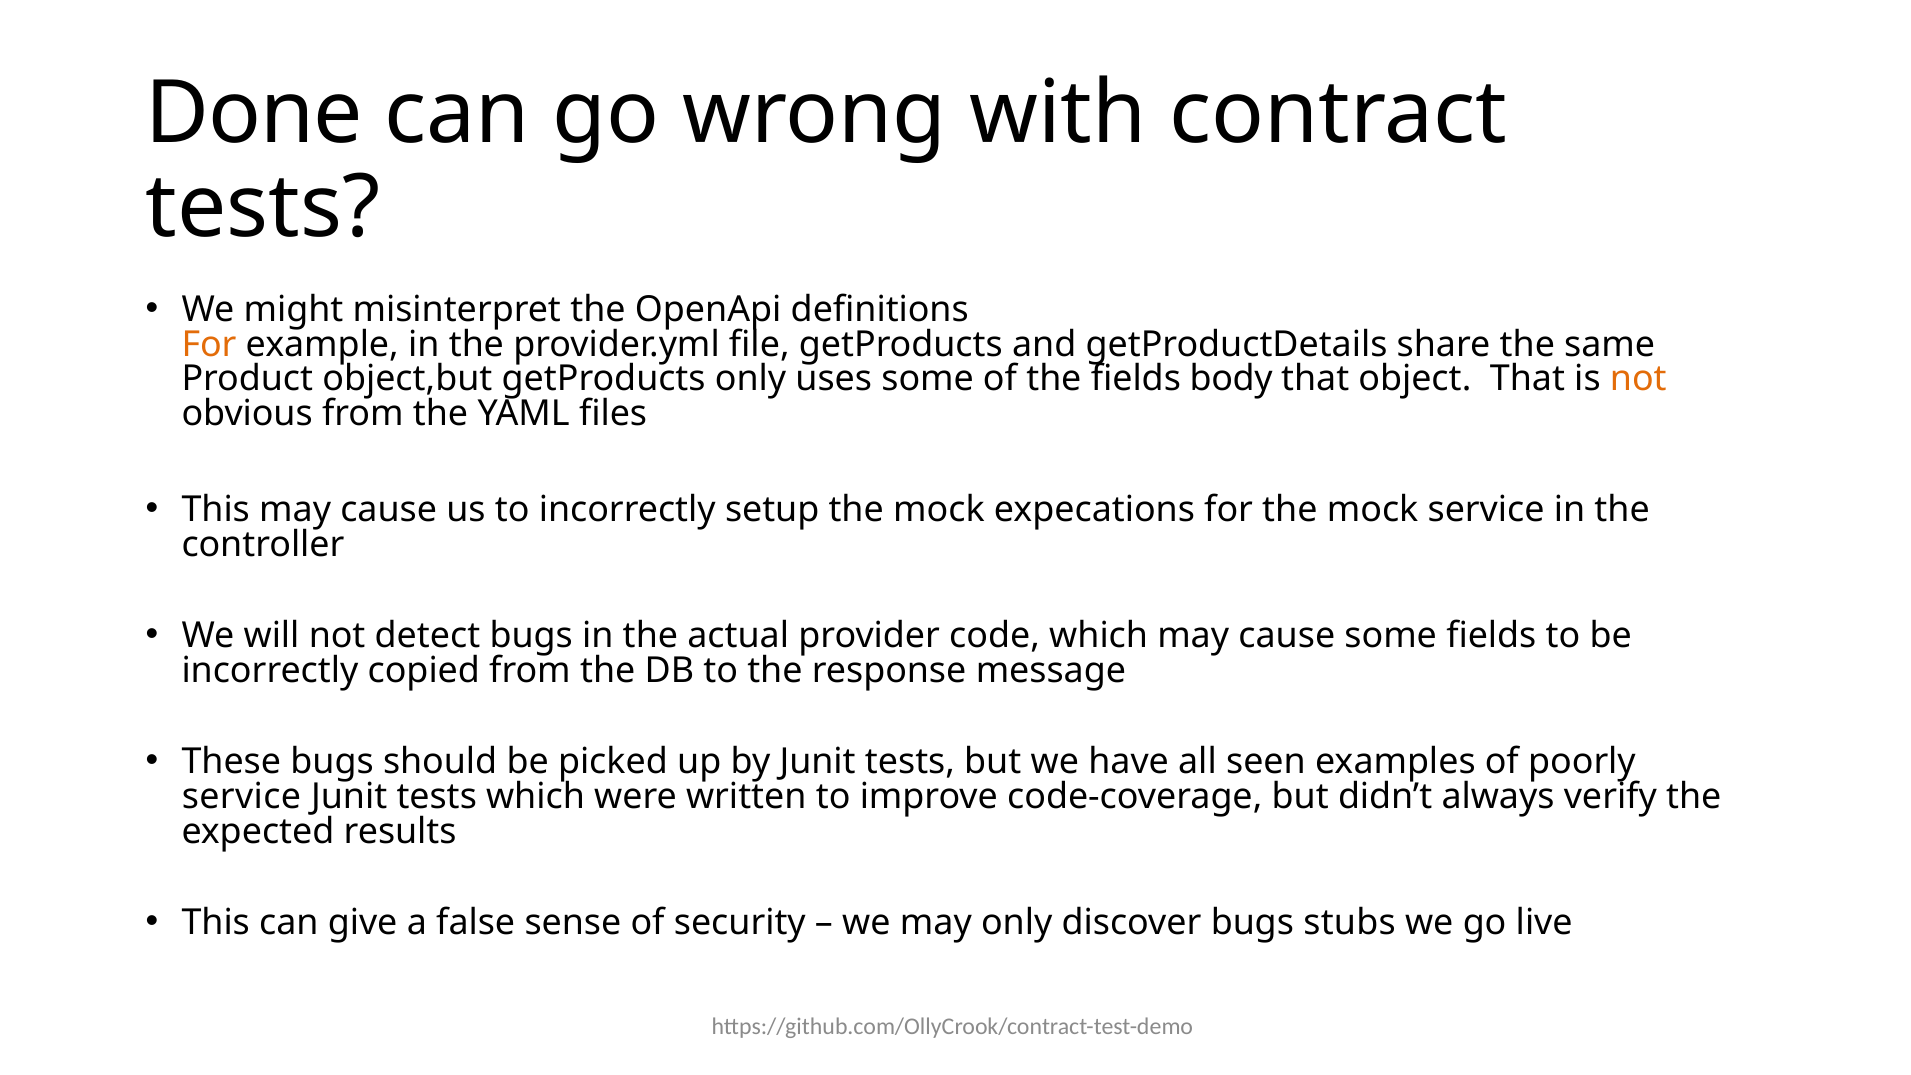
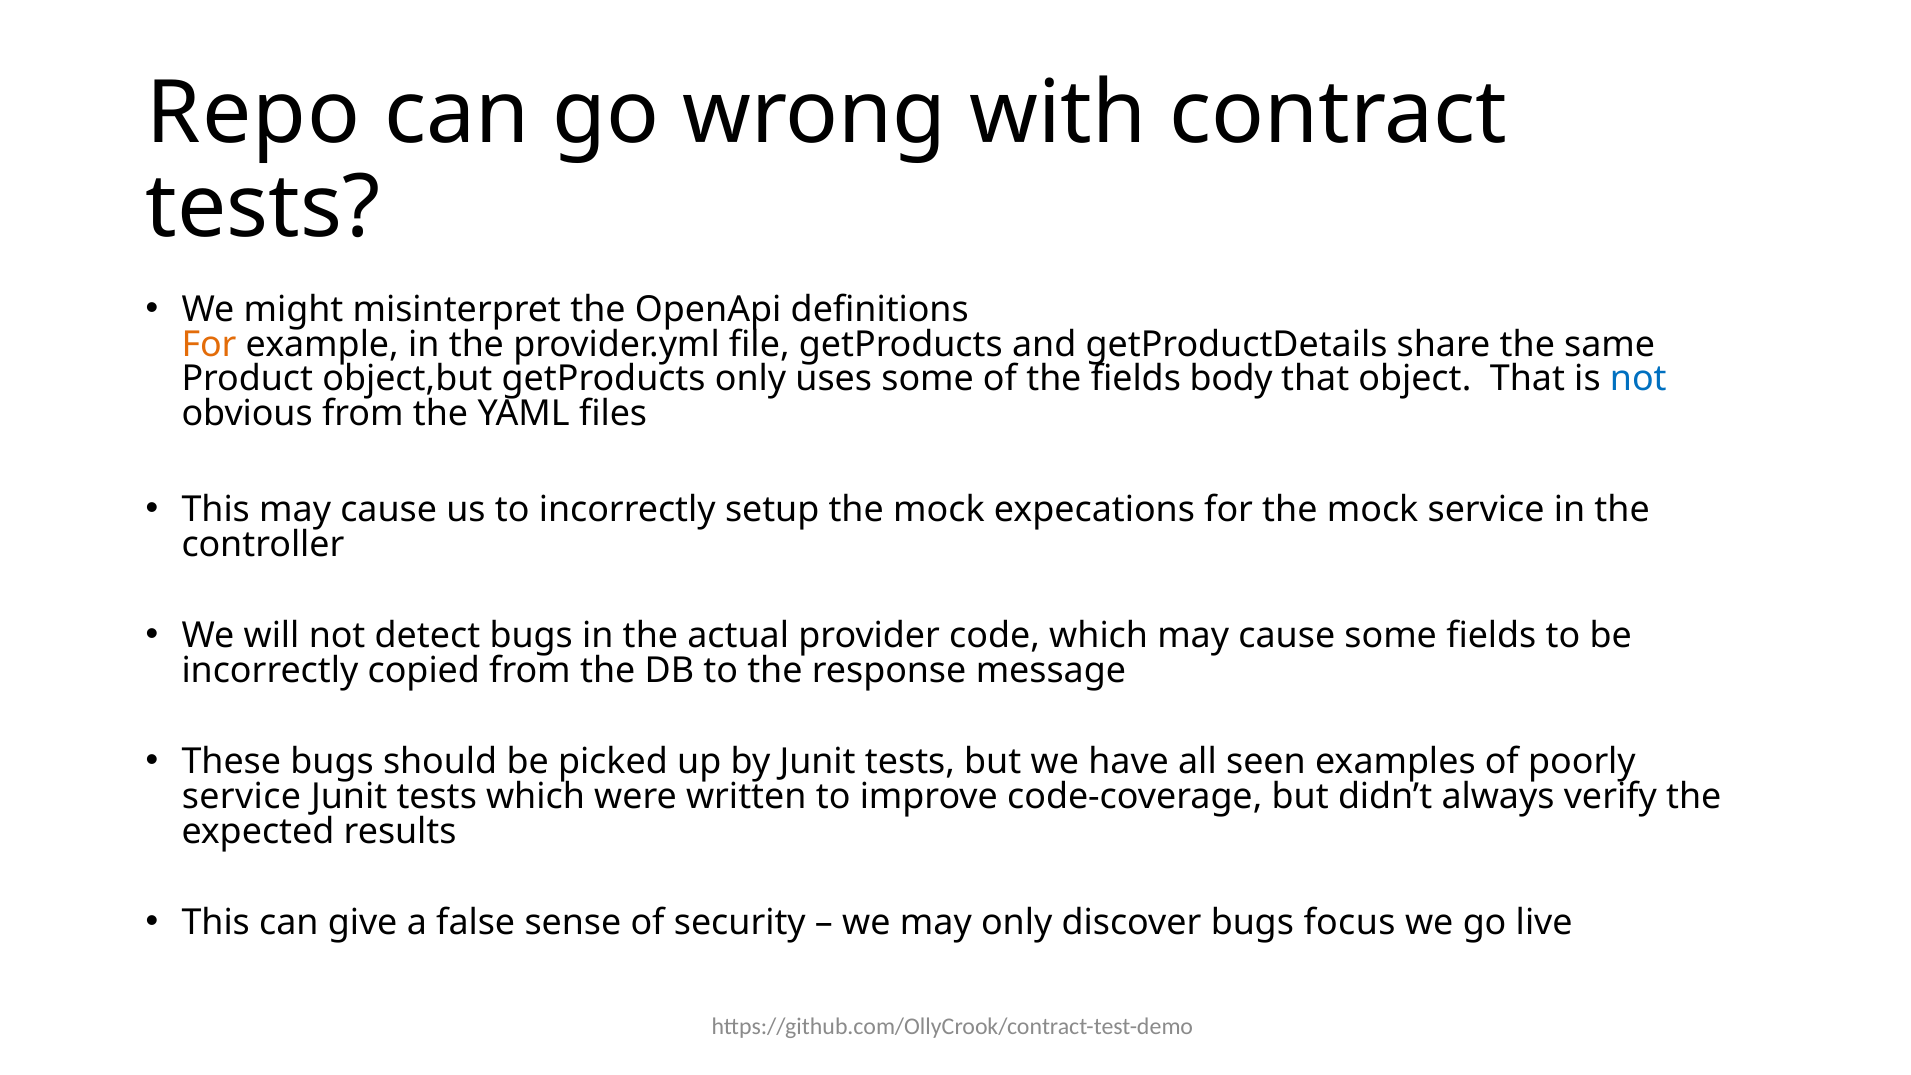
Done: Done -> Repo
not at (1638, 379) colour: orange -> blue
stubs: stubs -> focus
